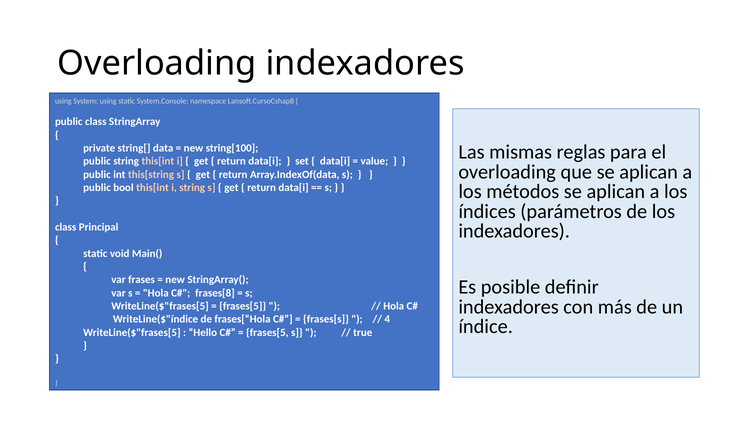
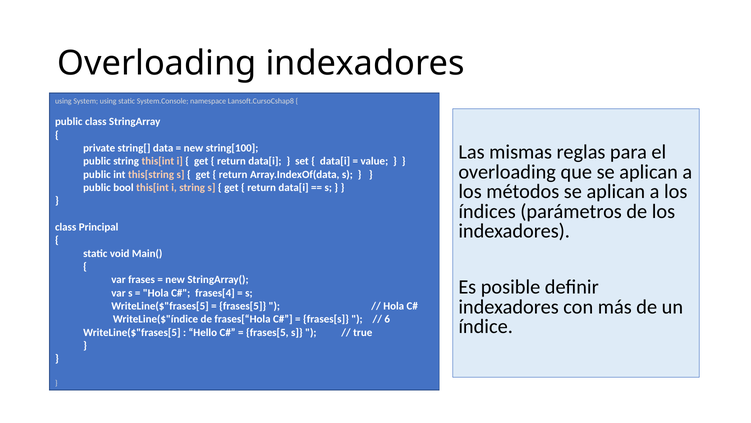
frases[8: frases[8 -> frases[4
4: 4 -> 6
